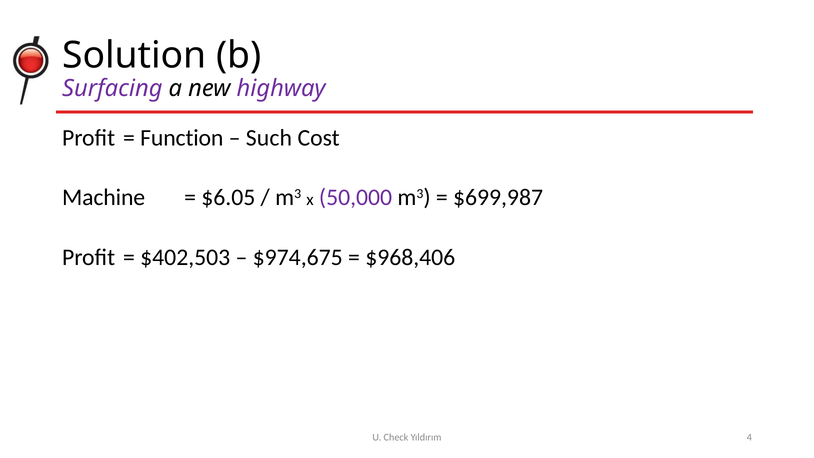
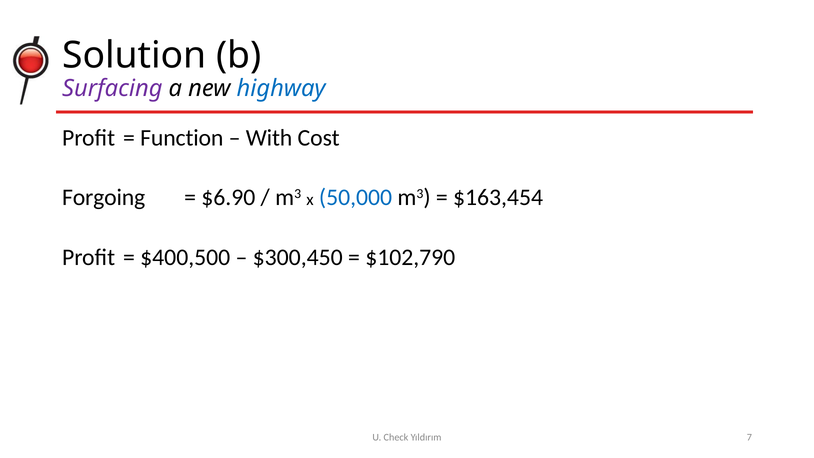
highway colour: purple -> blue
Such: Such -> With
Machine: Machine -> Forgoing
$6.05: $6.05 -> $6.90
50,000 colour: purple -> blue
$699,987: $699,987 -> $163,454
$402,503: $402,503 -> $400,500
$974,675: $974,675 -> $300,450
$968,406: $968,406 -> $102,790
4: 4 -> 7
